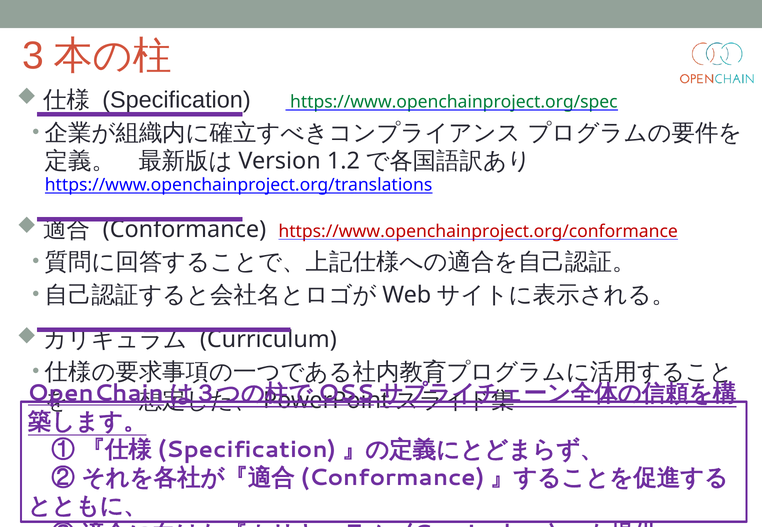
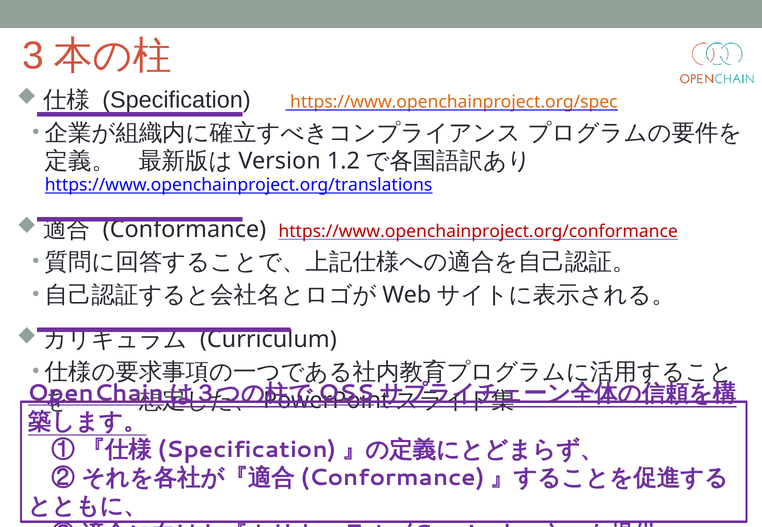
https://www.openchainproject.org/spec colour: green -> orange
